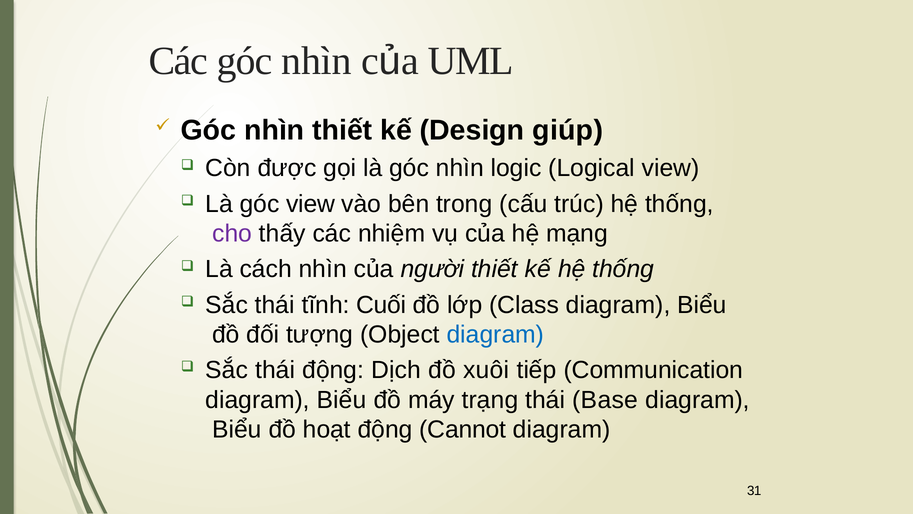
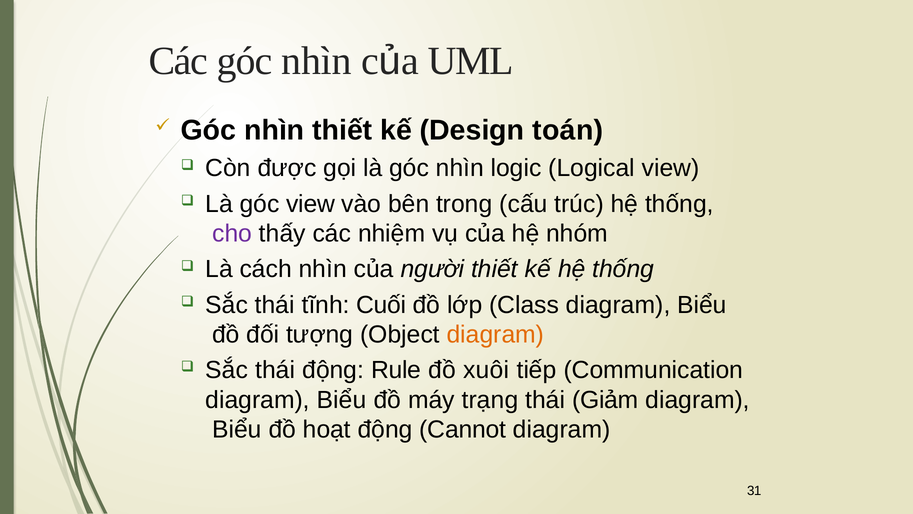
giúp: giúp -> toán
mạng: mạng -> nhóm
diagram at (495, 334) colour: blue -> orange
Dịch: Dịch -> Rule
Base: Base -> Giảm
